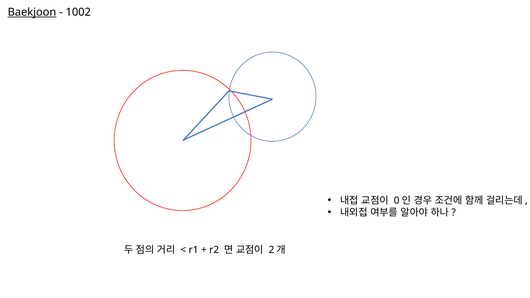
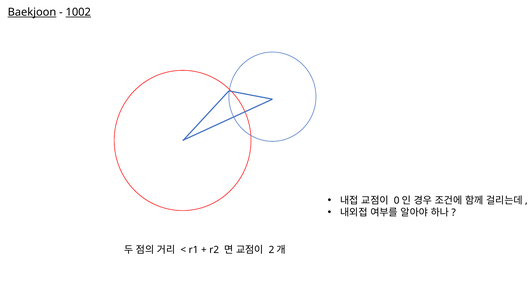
1002 underline: none -> present
